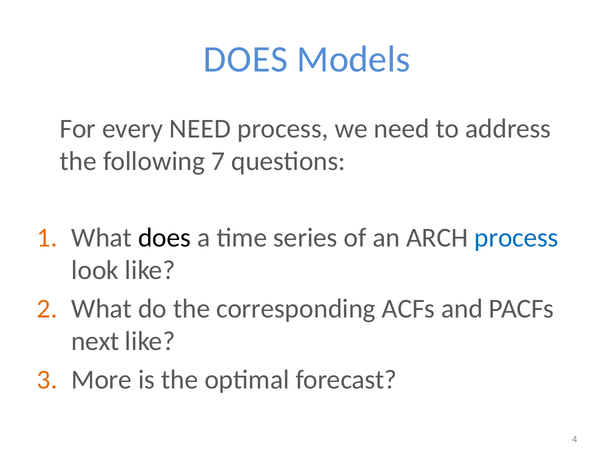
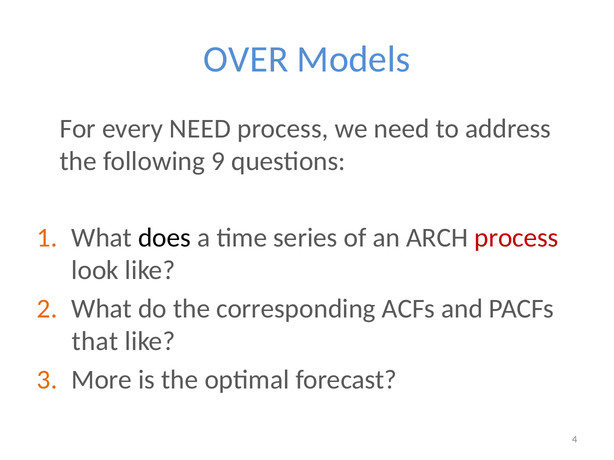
DOES at (246, 59): DOES -> OVER
7: 7 -> 9
process at (516, 238) colour: blue -> red
next: next -> that
